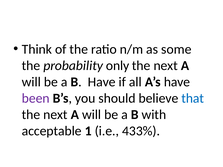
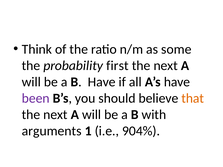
only: only -> first
that colour: blue -> orange
acceptable: acceptable -> arguments
433%: 433% -> 904%
